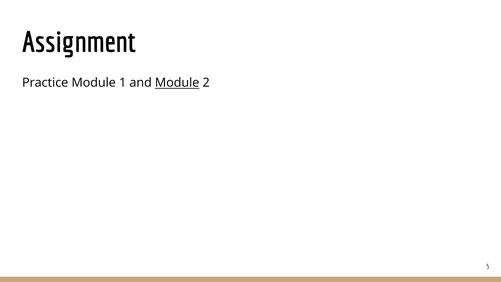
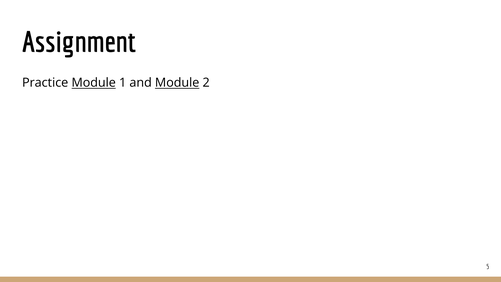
Module at (94, 83) underline: none -> present
